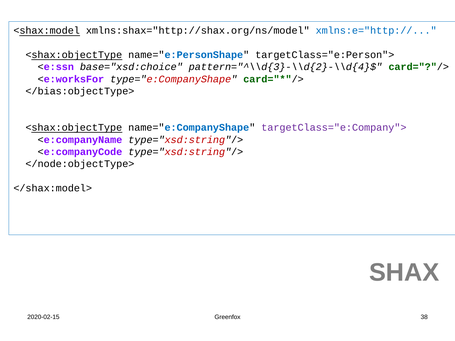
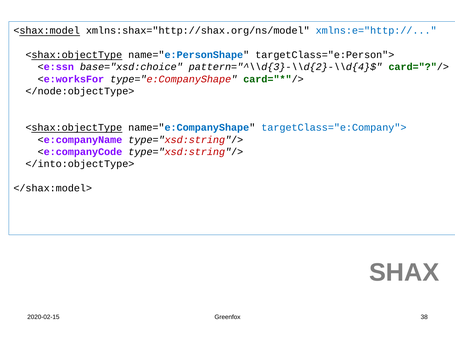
</bias:objectType>: </bias:objectType> -> </node:objectType>
targetClass="e:Company"> colour: purple -> blue
</node:objectType>: </node:objectType> -> </into:objectType>
